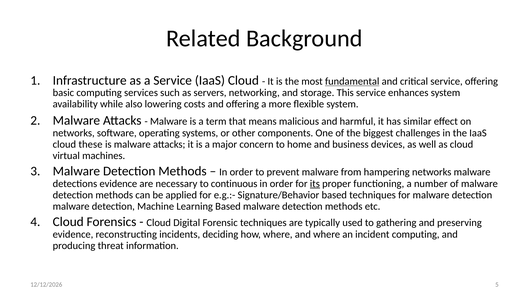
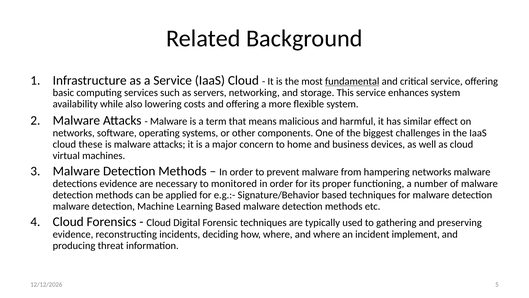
continuous: continuous -> monitored
its underline: present -> none
incident computing: computing -> implement
